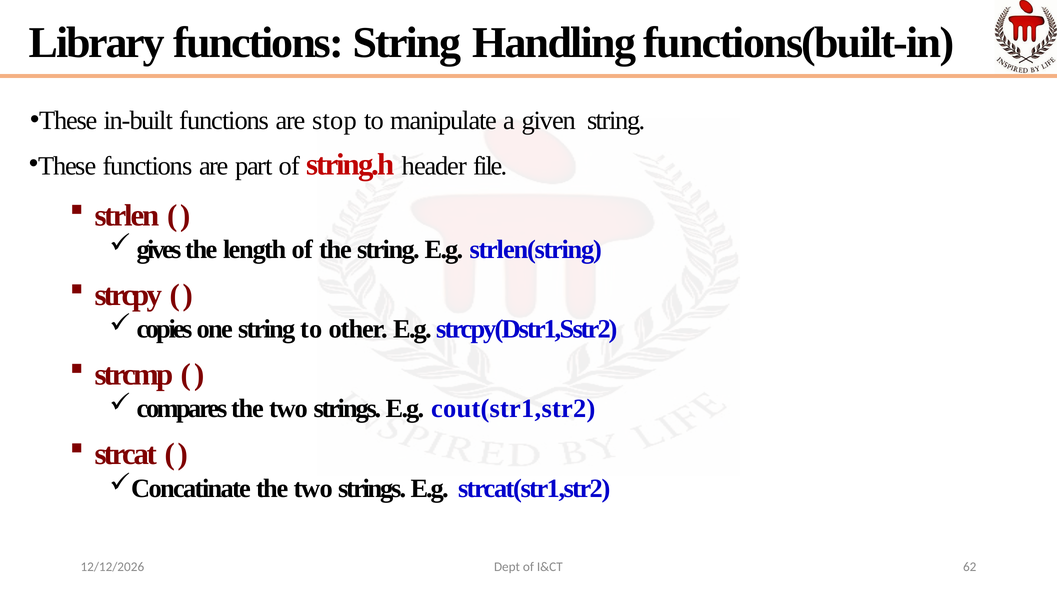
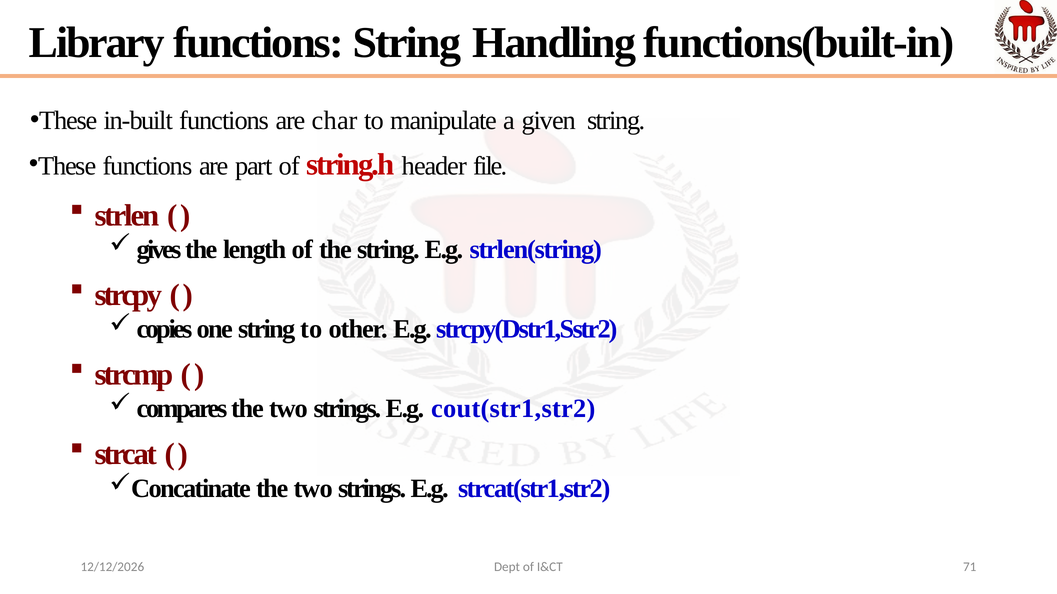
stop: stop -> char
62: 62 -> 71
